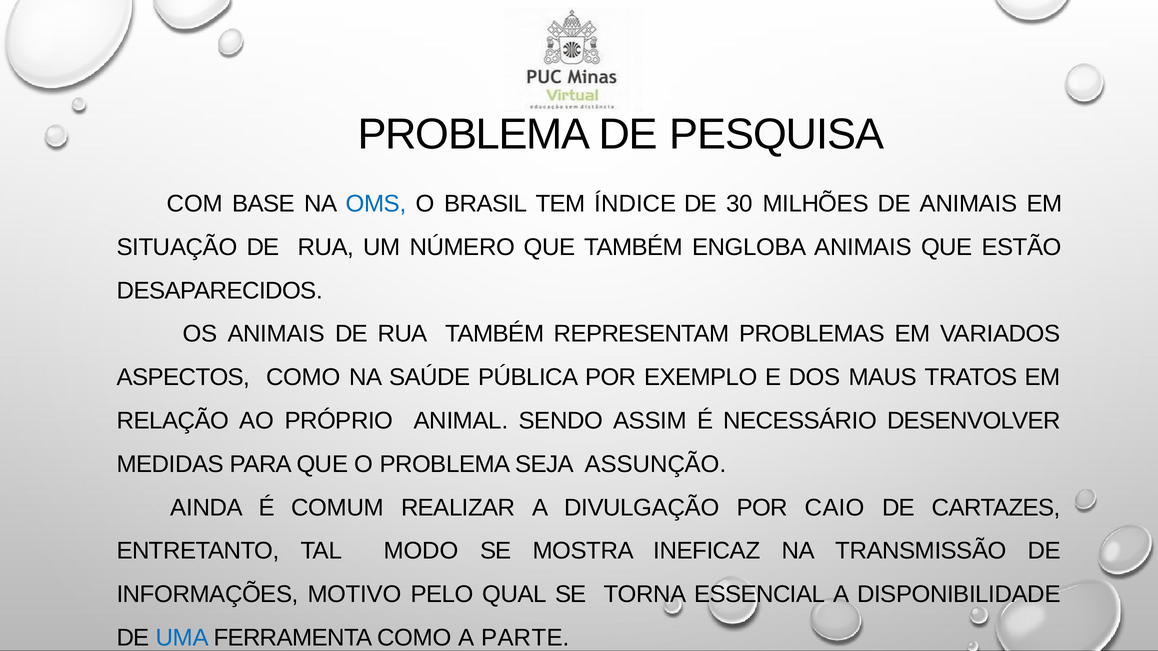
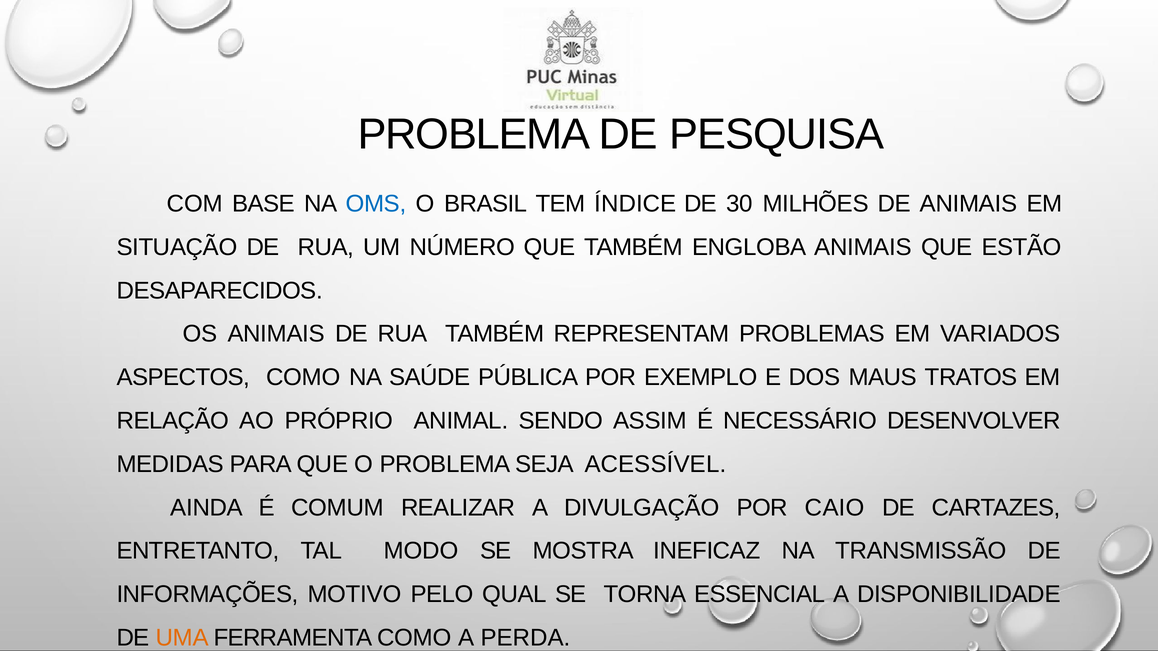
ASSUNÇÃO: ASSUNÇÃO -> ACESSÍVEL
UMA colour: blue -> orange
PARTE: PARTE -> PERDA
